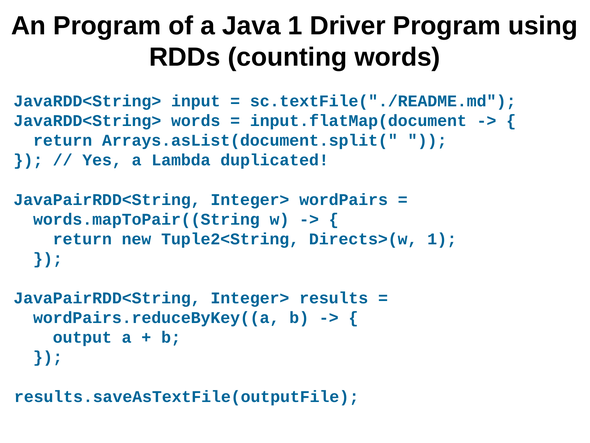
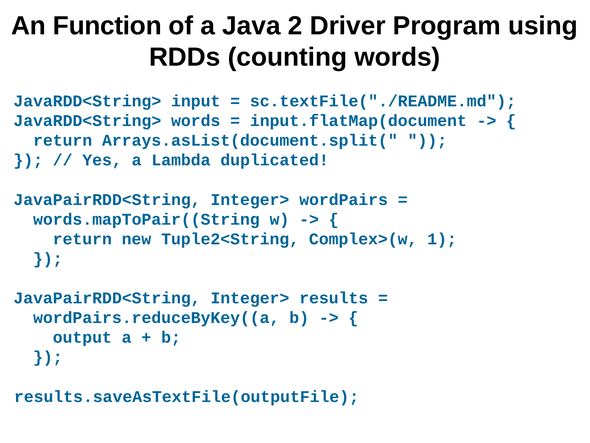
An Program: Program -> Function
Java 1: 1 -> 2
Directs>(w: Directs>(w -> Complex>(w
